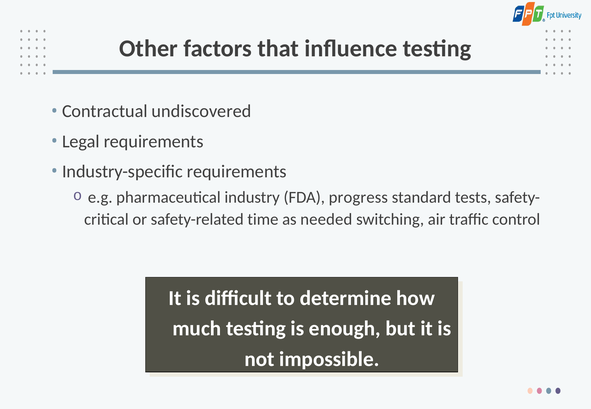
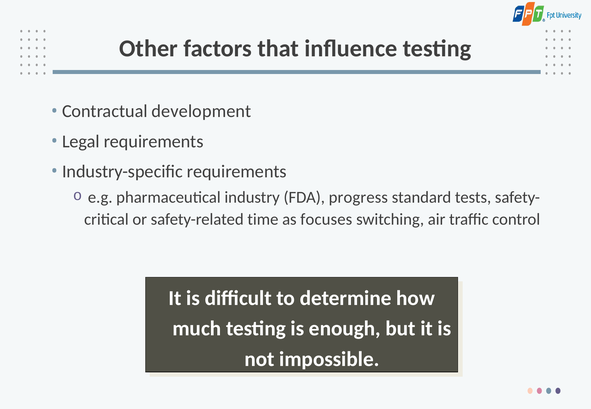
undiscovered: undiscovered -> development
needed: needed -> focuses
